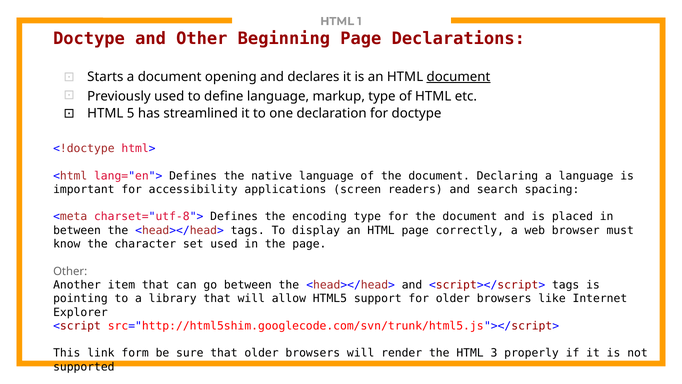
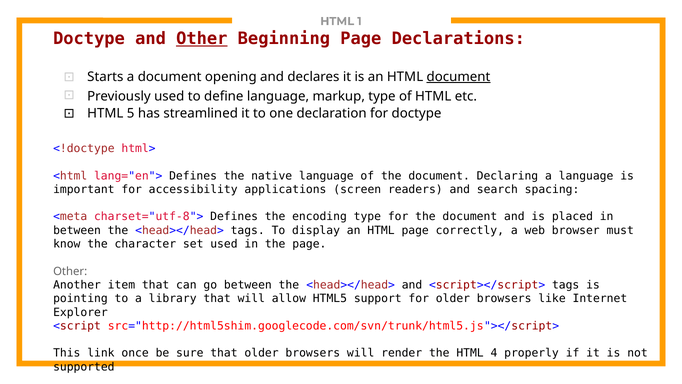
Other at (202, 38) underline: none -> present
form: form -> once
3: 3 -> 4
